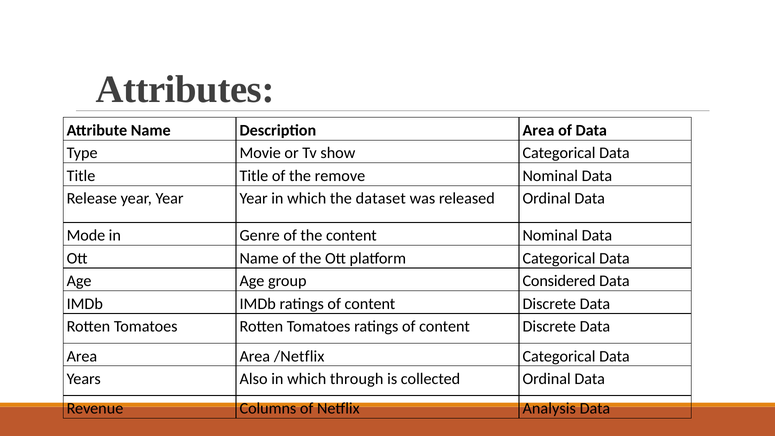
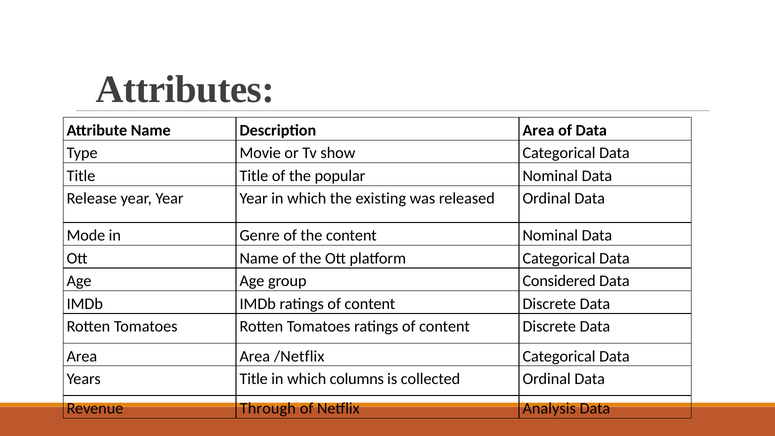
remove: remove -> popular
dataset: dataset -> existing
Years Also: Also -> Title
through: through -> columns
Columns: Columns -> Through
